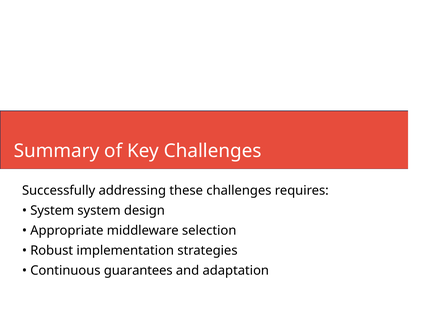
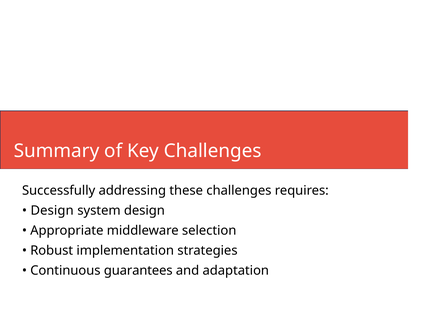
System at (52, 211): System -> Design
